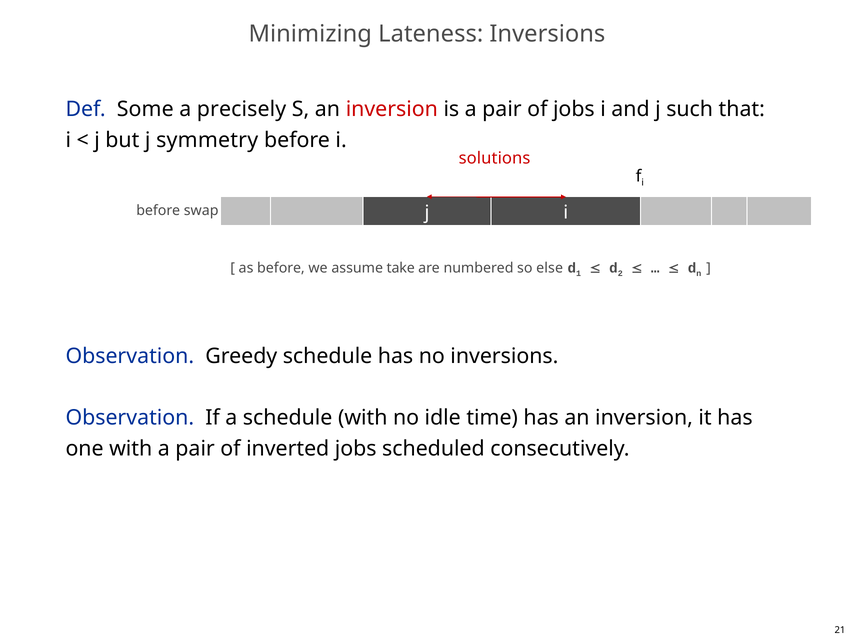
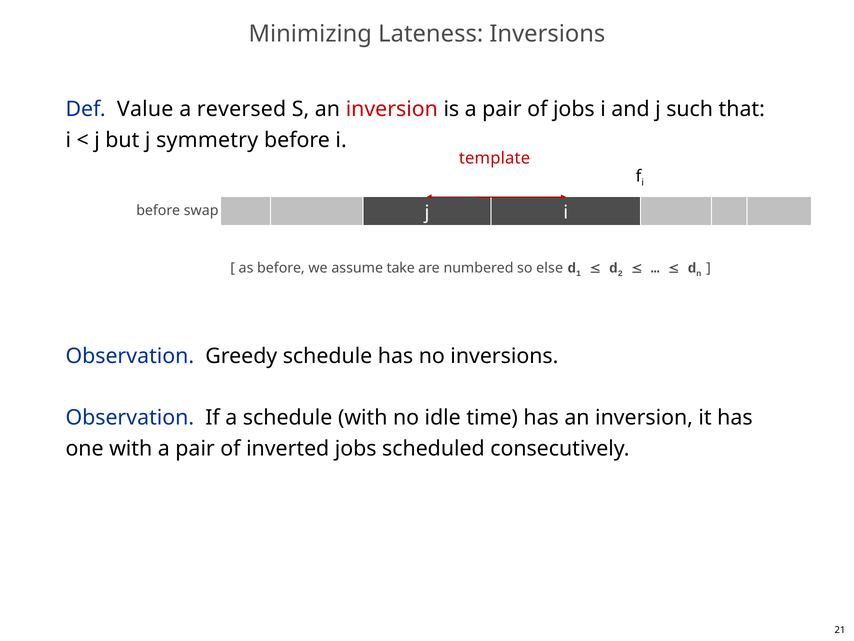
Some: Some -> Value
precisely: precisely -> reversed
solutions: solutions -> template
